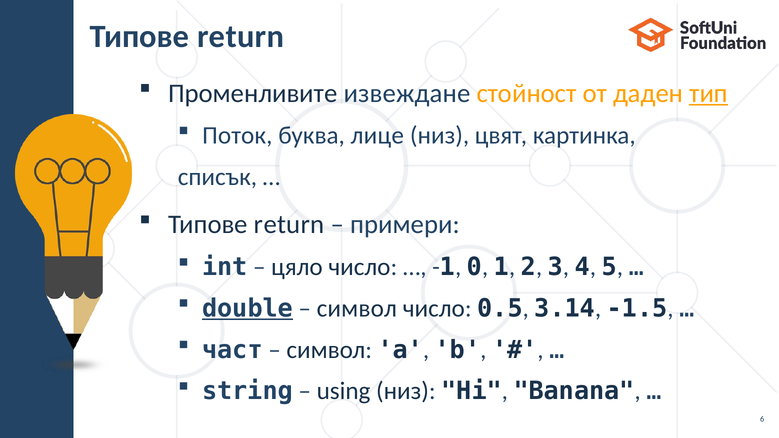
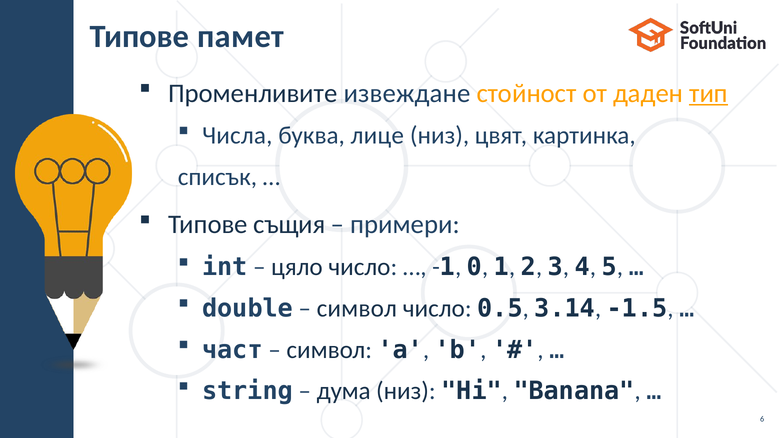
return at (241, 36): return -> памет
Поток: Поток -> Числа
return at (289, 225): return -> същия
double underline: present -> none
using: using -> дума
